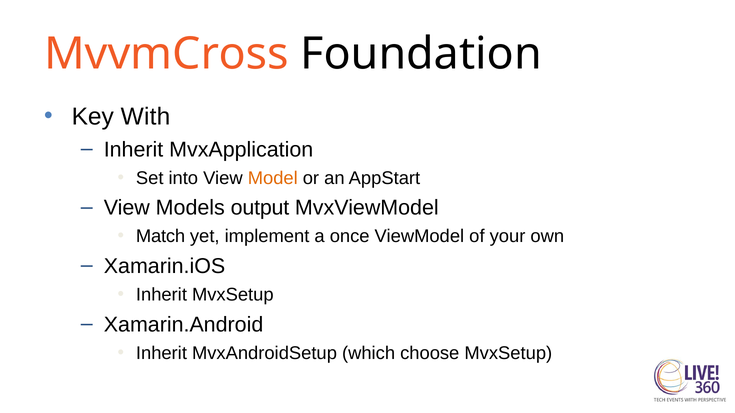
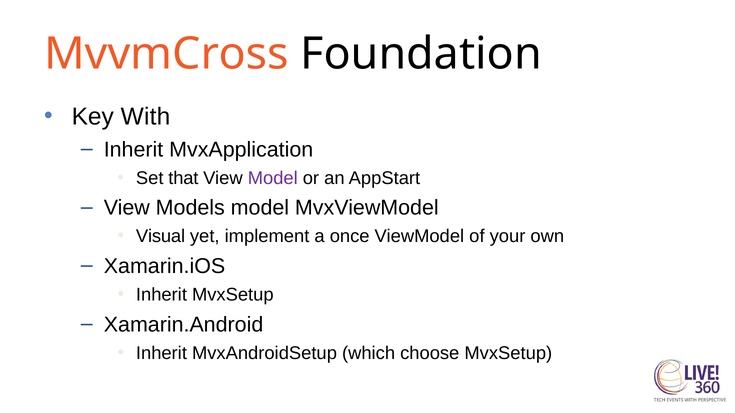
into: into -> that
Model at (273, 178) colour: orange -> purple
Models output: output -> model
Match: Match -> Visual
